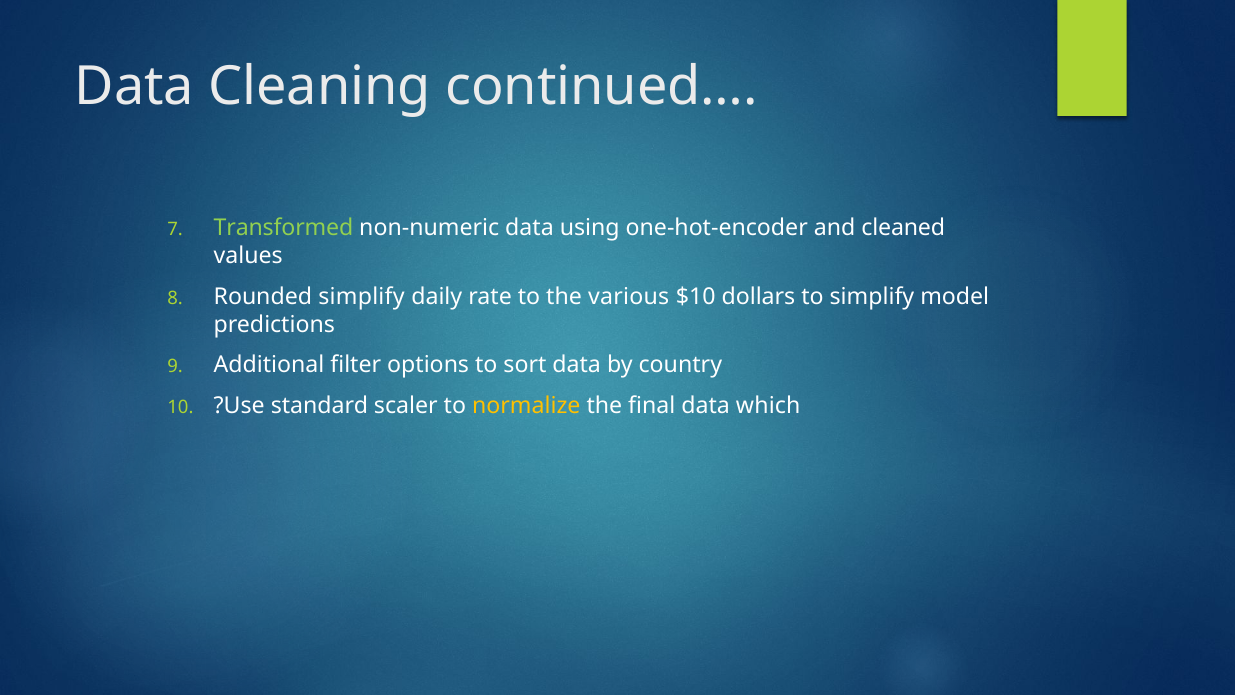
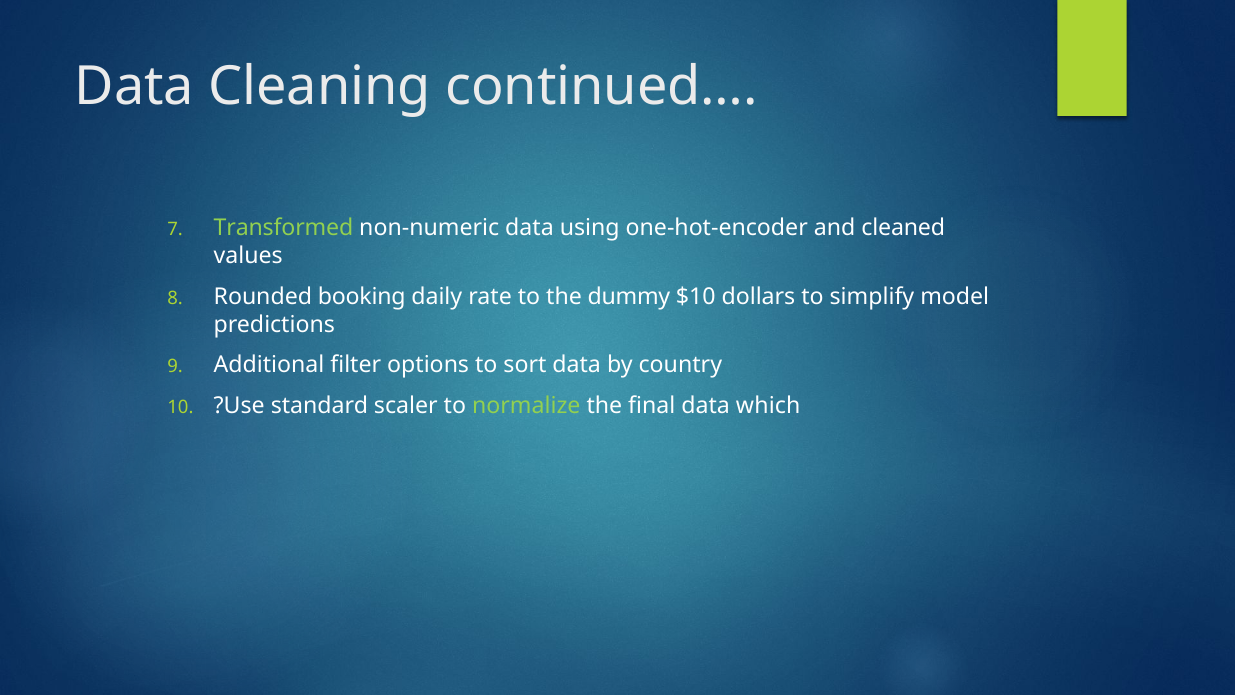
Rounded simplify: simplify -> booking
various: various -> dummy
normalize colour: yellow -> light green
